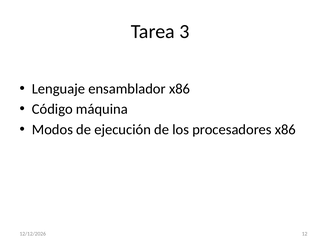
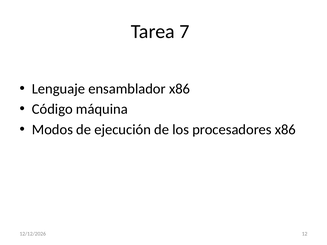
3: 3 -> 7
